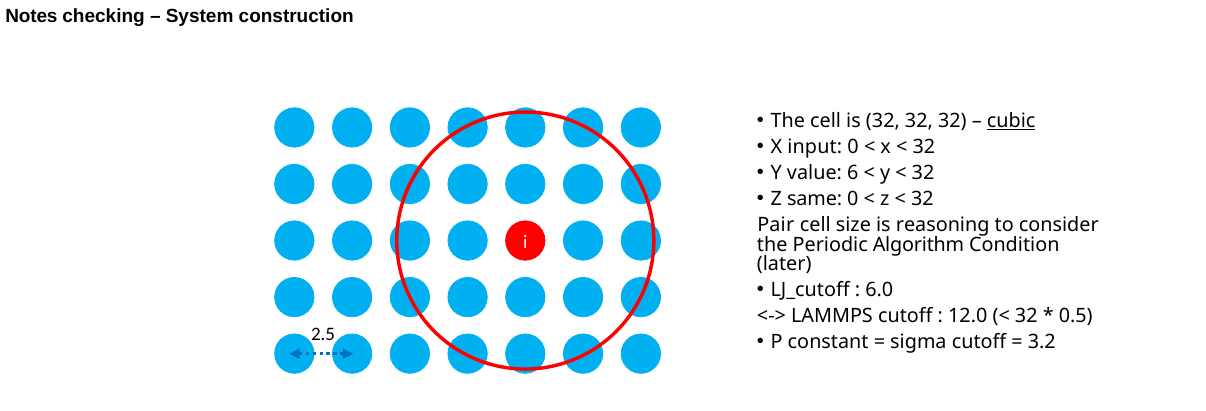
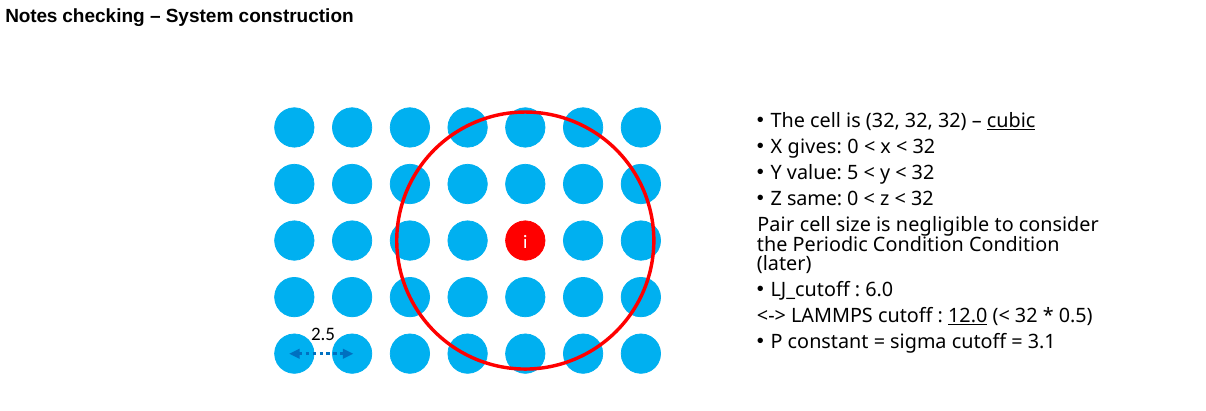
input: input -> gives
6: 6 -> 5
reasoning: reasoning -> negligible
Periodic Algorithm: Algorithm -> Condition
12.0 underline: none -> present
3.2: 3.2 -> 3.1
